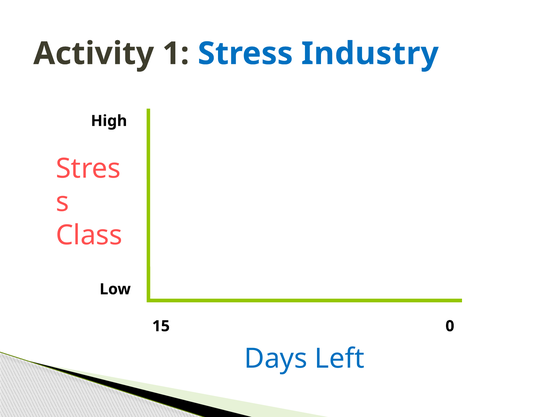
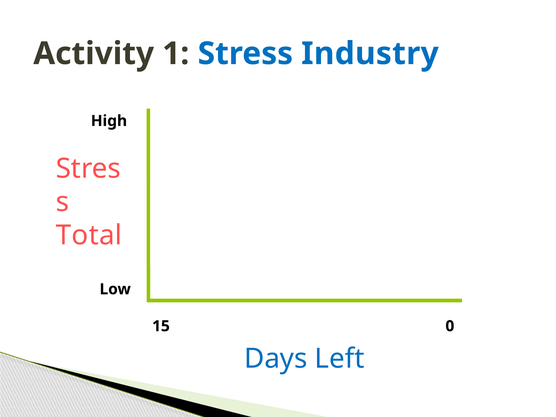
Class: Class -> Total
